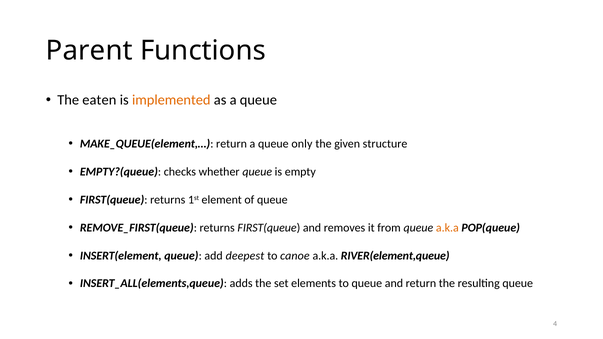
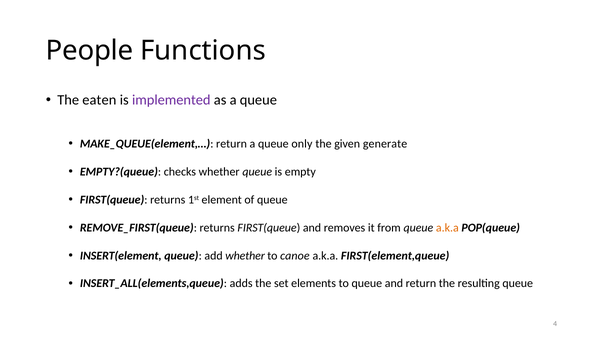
Parent: Parent -> People
implemented colour: orange -> purple
structure: structure -> generate
add deepest: deepest -> whether
RIVER(element,queue: RIVER(element,queue -> FIRST(element,queue
